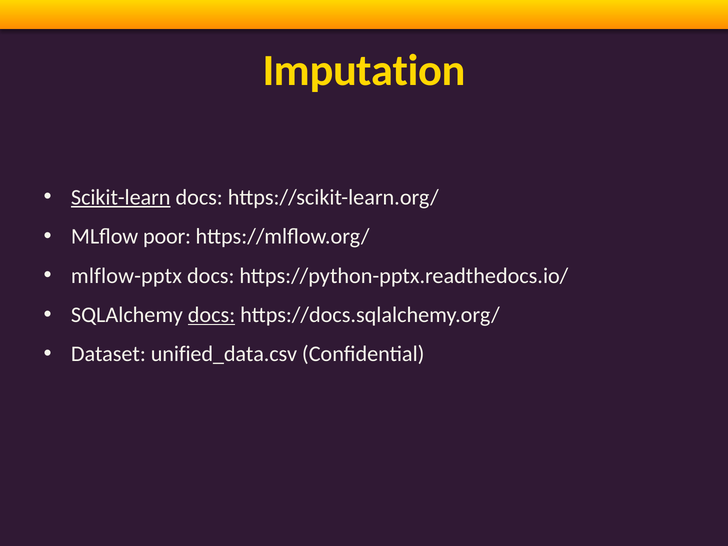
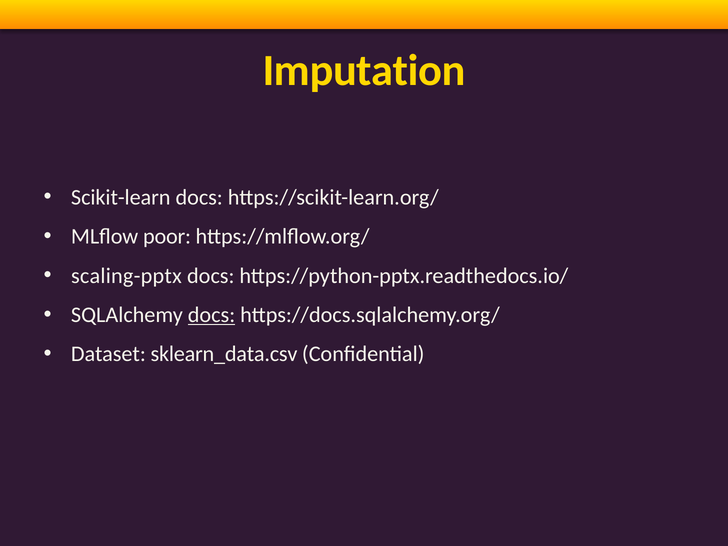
Scikit-learn underline: present -> none
mlflow-pptx: mlflow-pptx -> scaling-pptx
unified_data.csv: unified_data.csv -> sklearn_data.csv
